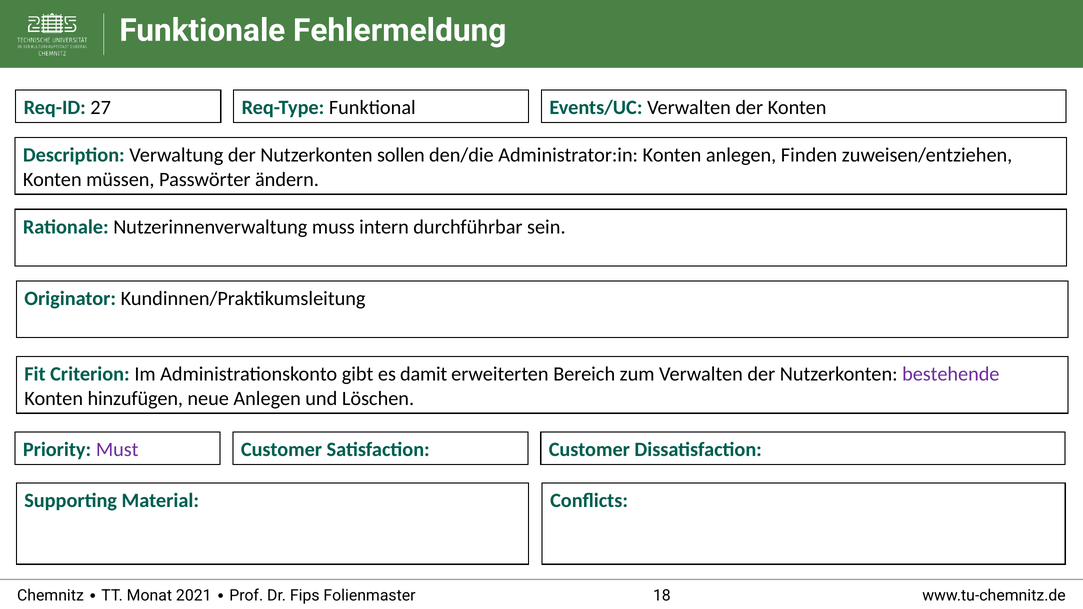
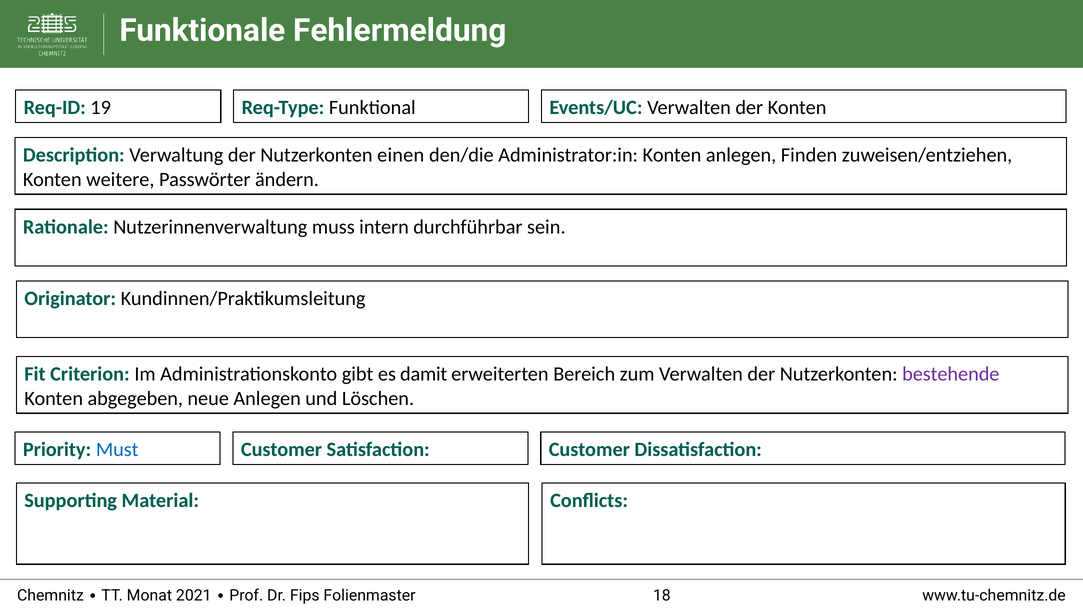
27: 27 -> 19
sollen: sollen -> einen
müssen: müssen -> weitere
hinzufügen: hinzufügen -> abgegeben
Must colour: purple -> blue
